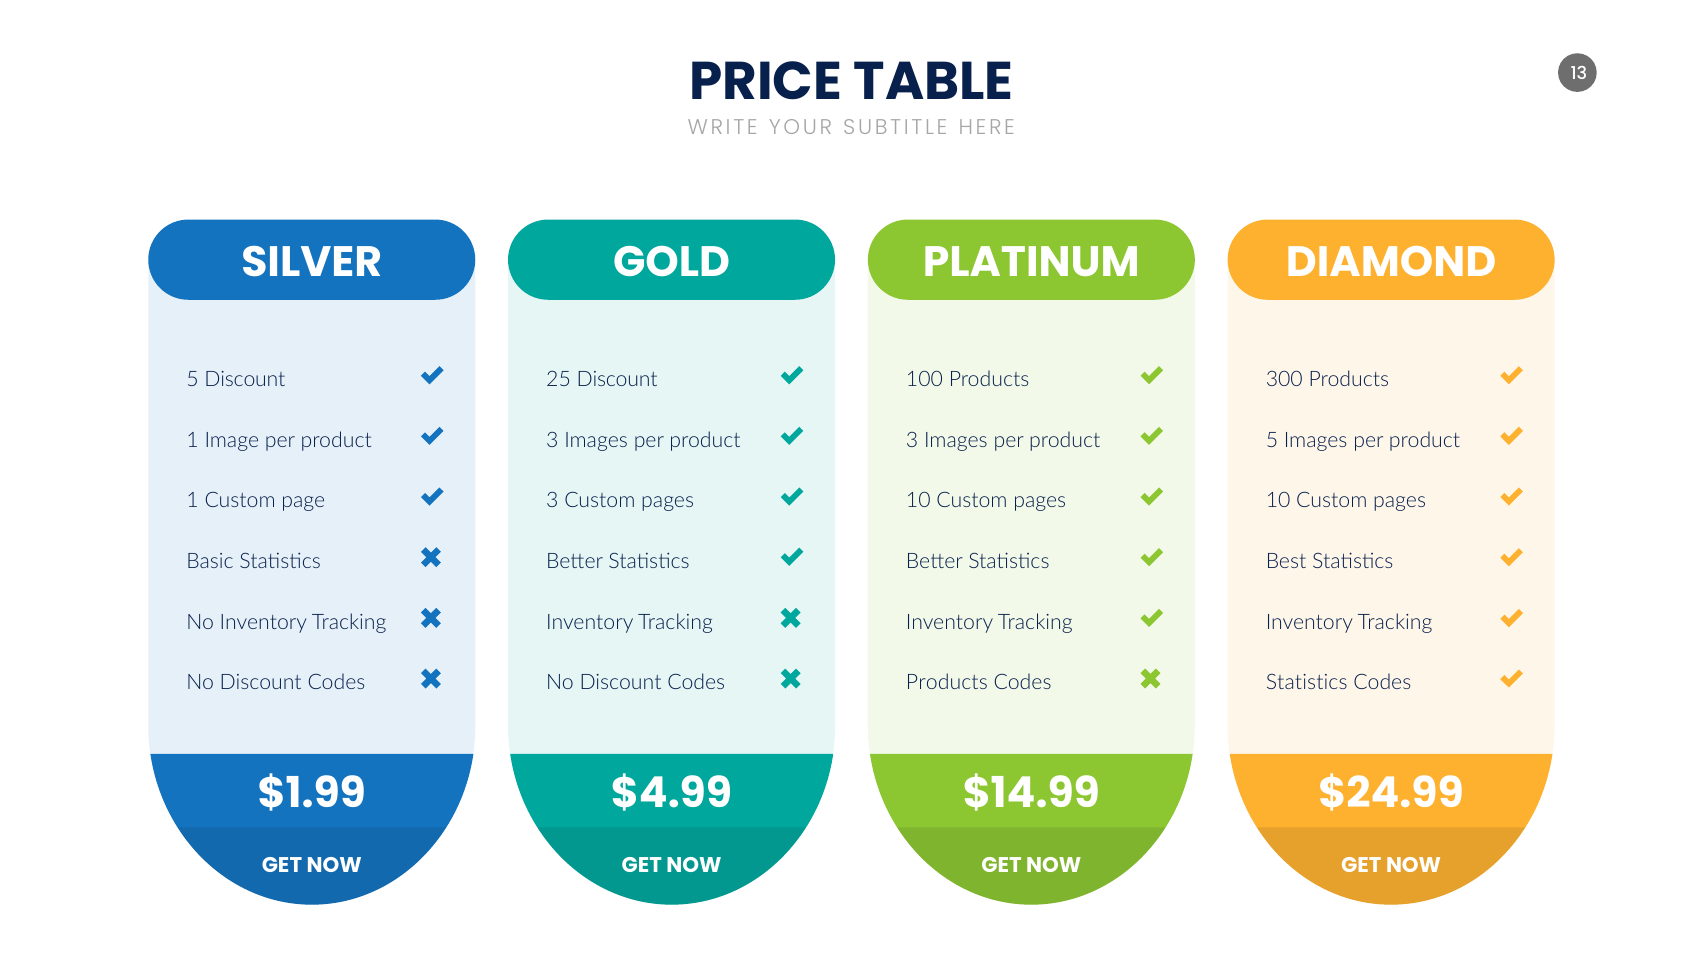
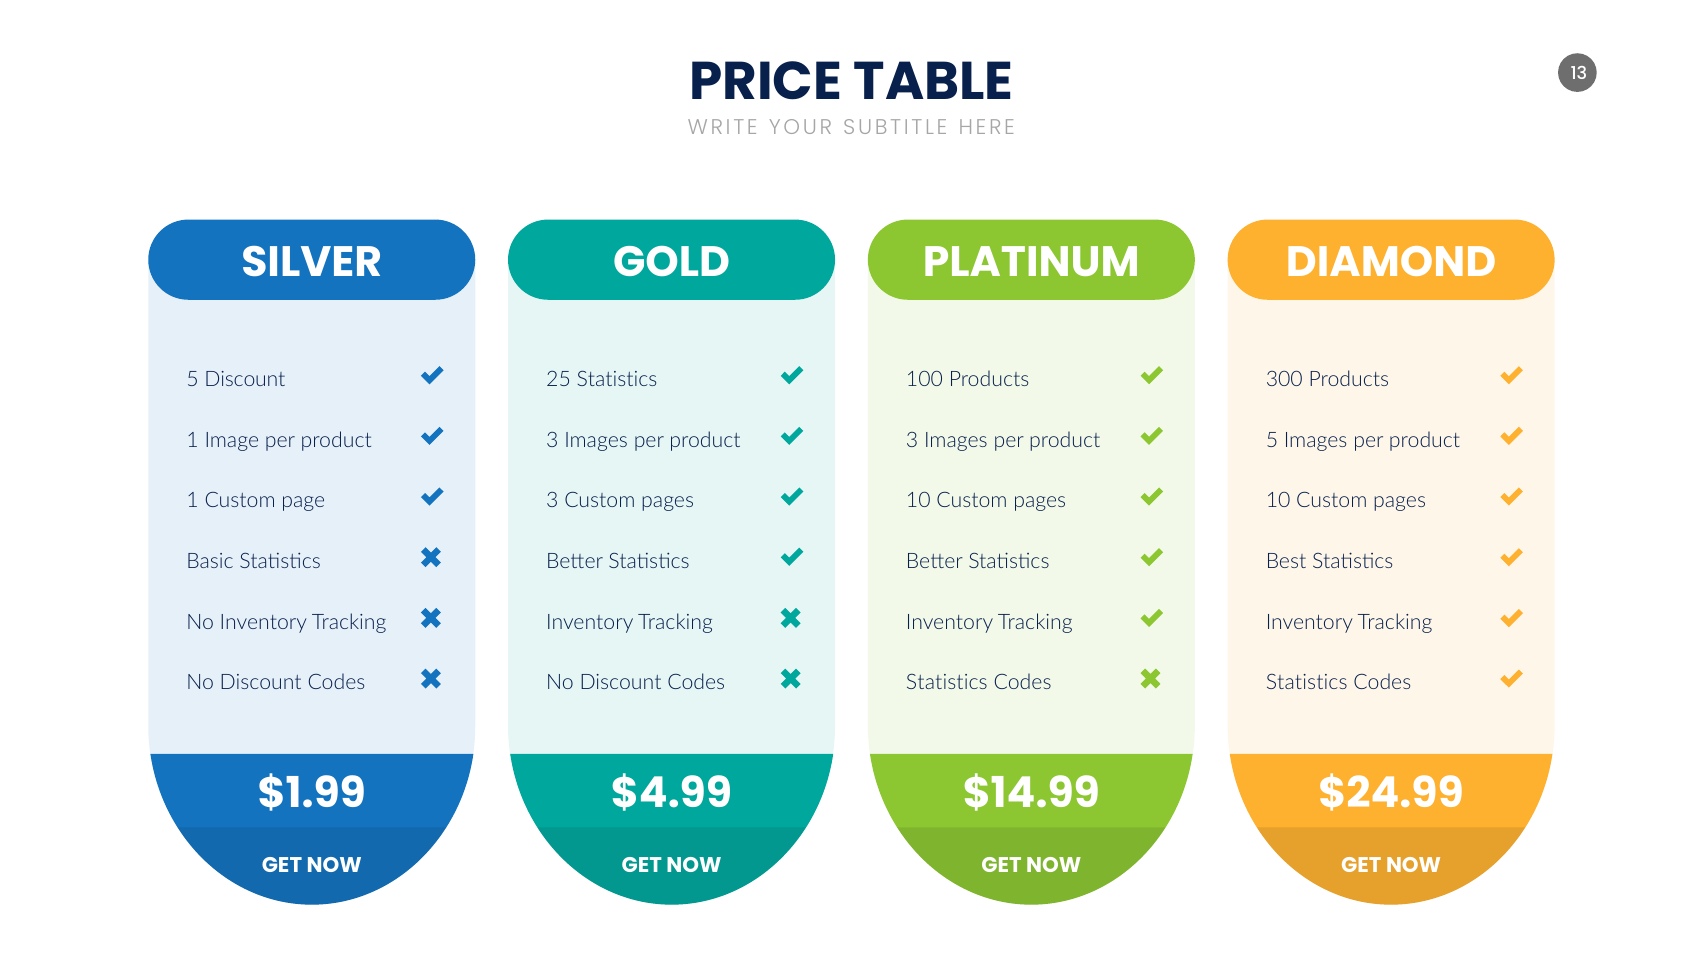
25 Discount: Discount -> Statistics
Products at (947, 683): Products -> Statistics
